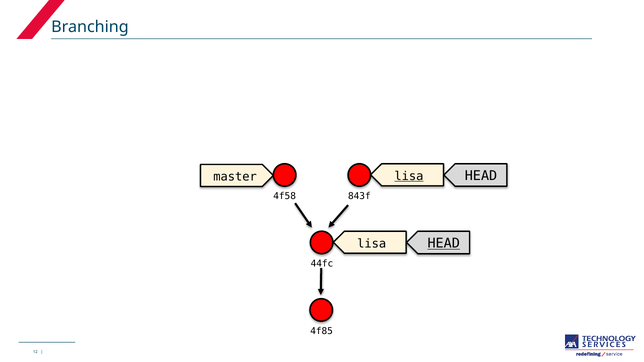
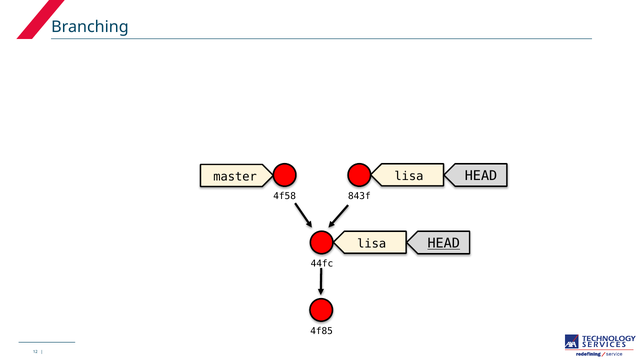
lisa at (409, 176) underline: present -> none
